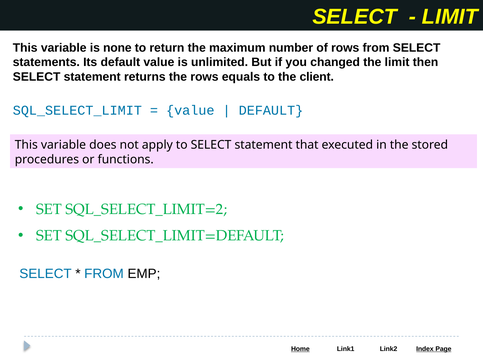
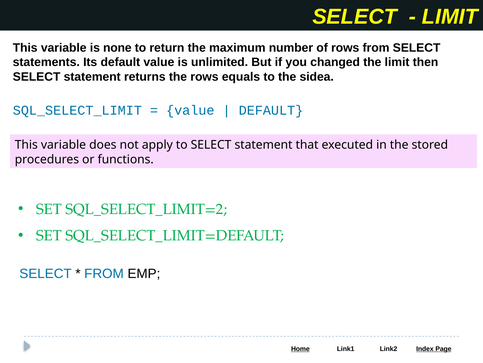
client: client -> sidea
